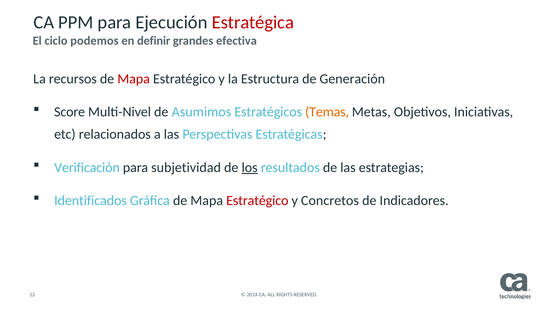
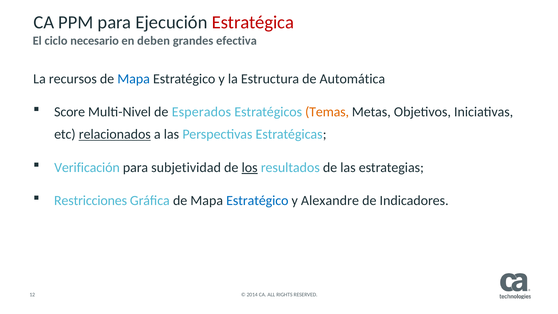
podemos: podemos -> necesario
definir: definir -> deben
Mapa at (134, 79) colour: red -> blue
Generación: Generación -> Automática
Asumimos: Asumimos -> Esperados
relacionados underline: none -> present
Identificados: Identificados -> Restricciones
Estratégico at (257, 201) colour: red -> blue
Concretos: Concretos -> Alexandre
